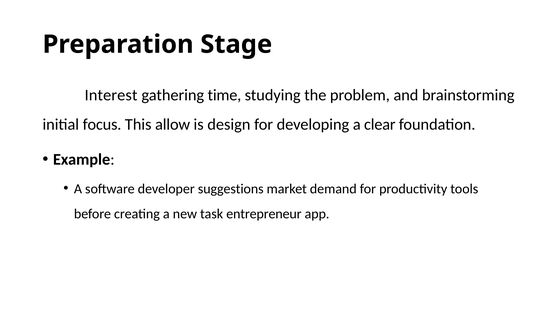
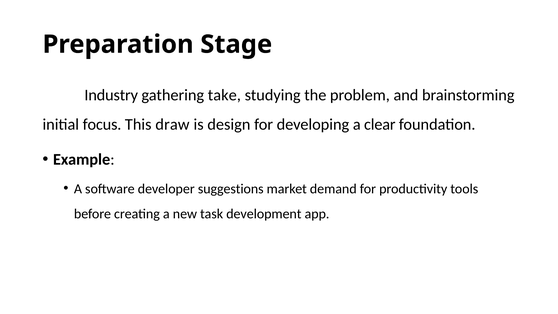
Interest: Interest -> Industry
time: time -> take
allow: allow -> draw
entrepreneur: entrepreneur -> development
